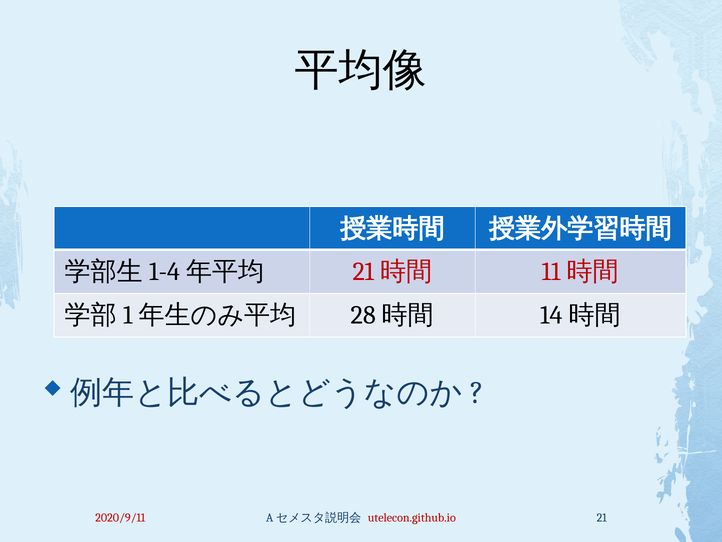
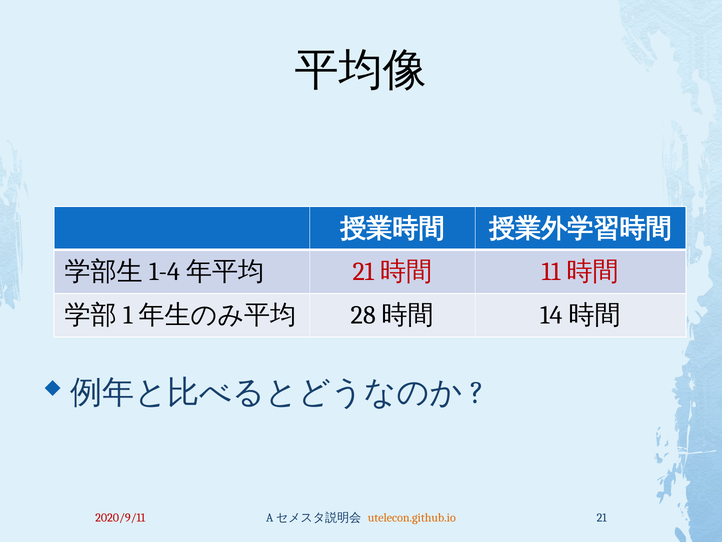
utelecon.github.io colour: red -> orange
